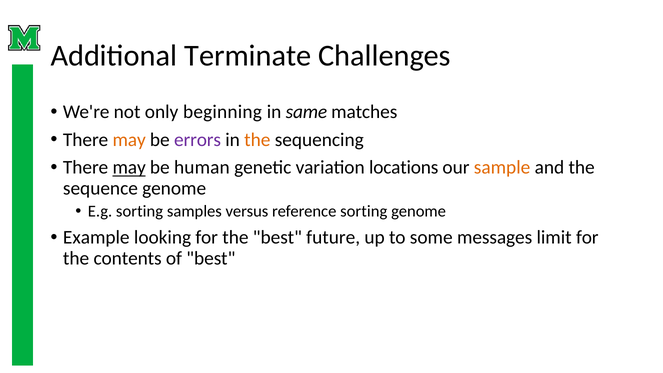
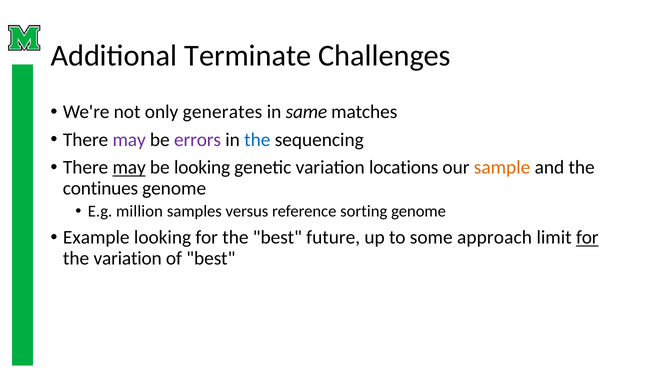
beginning: beginning -> generates
may at (129, 140) colour: orange -> purple
the at (257, 140) colour: orange -> blue
be human: human -> looking
sequence: sequence -> continues
E.g sorting: sorting -> million
messages: messages -> approach
for at (587, 238) underline: none -> present
the contents: contents -> variation
